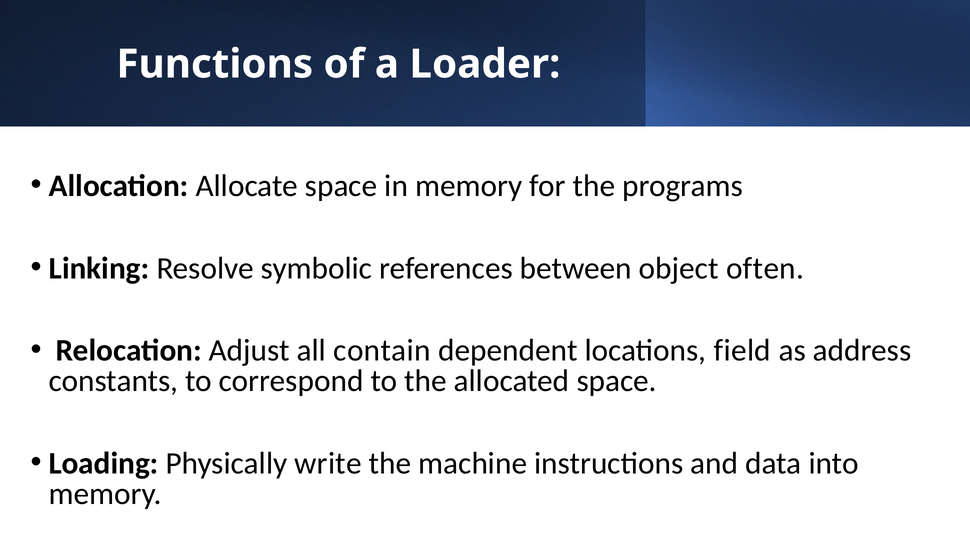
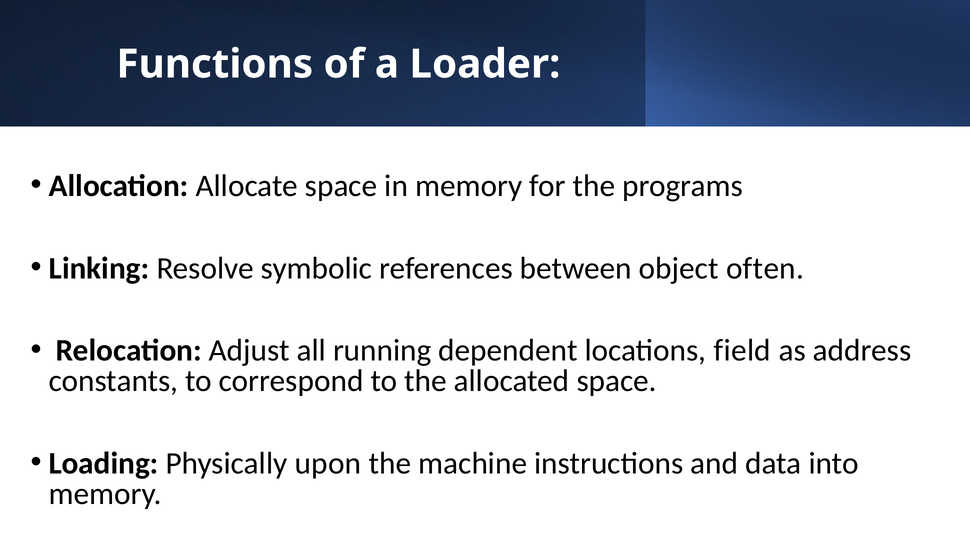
contain: contain -> running
write: write -> upon
